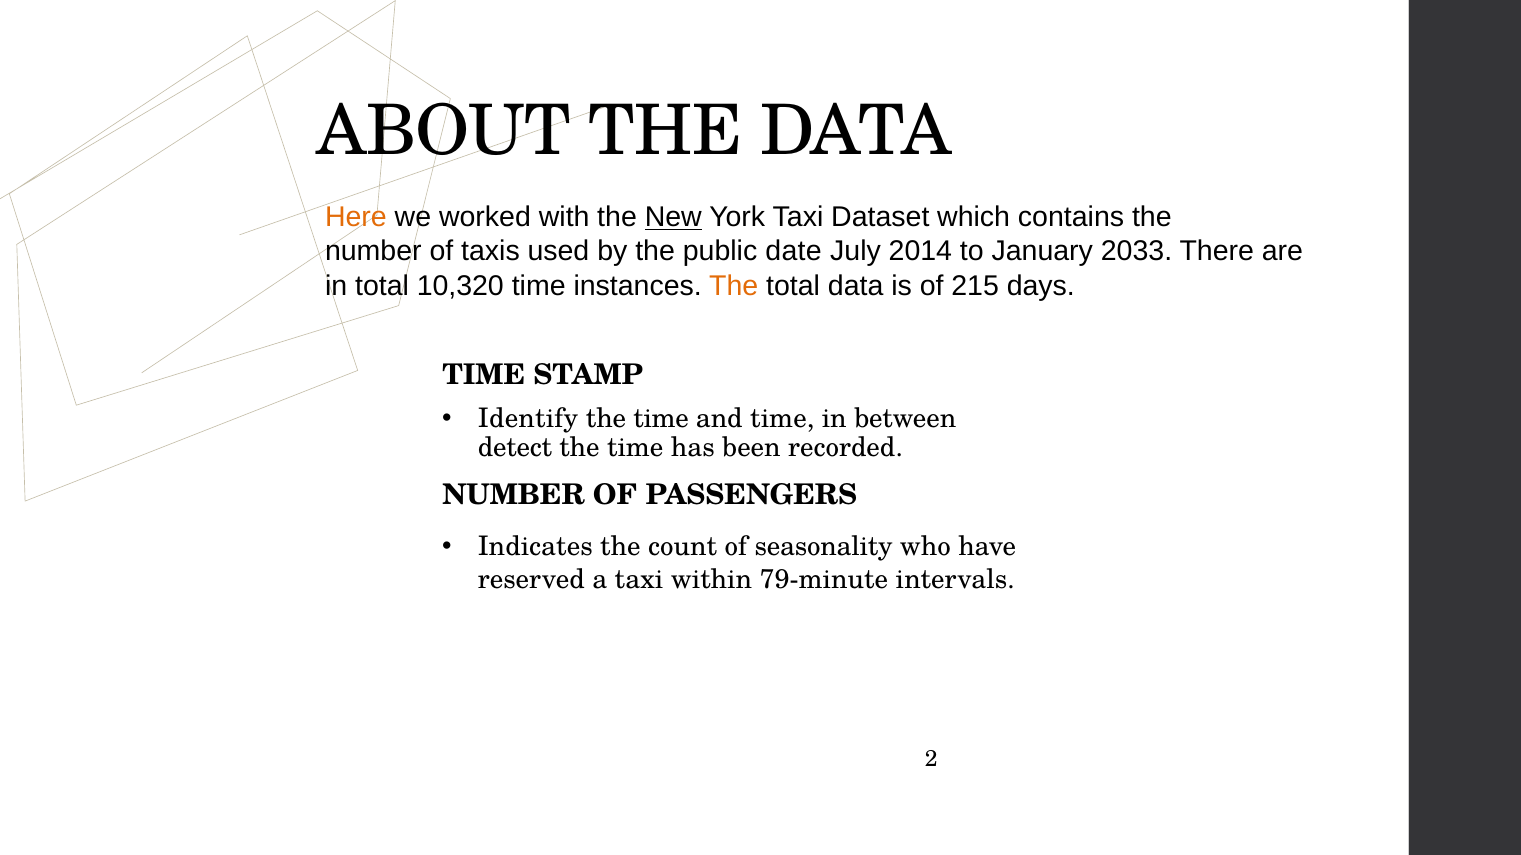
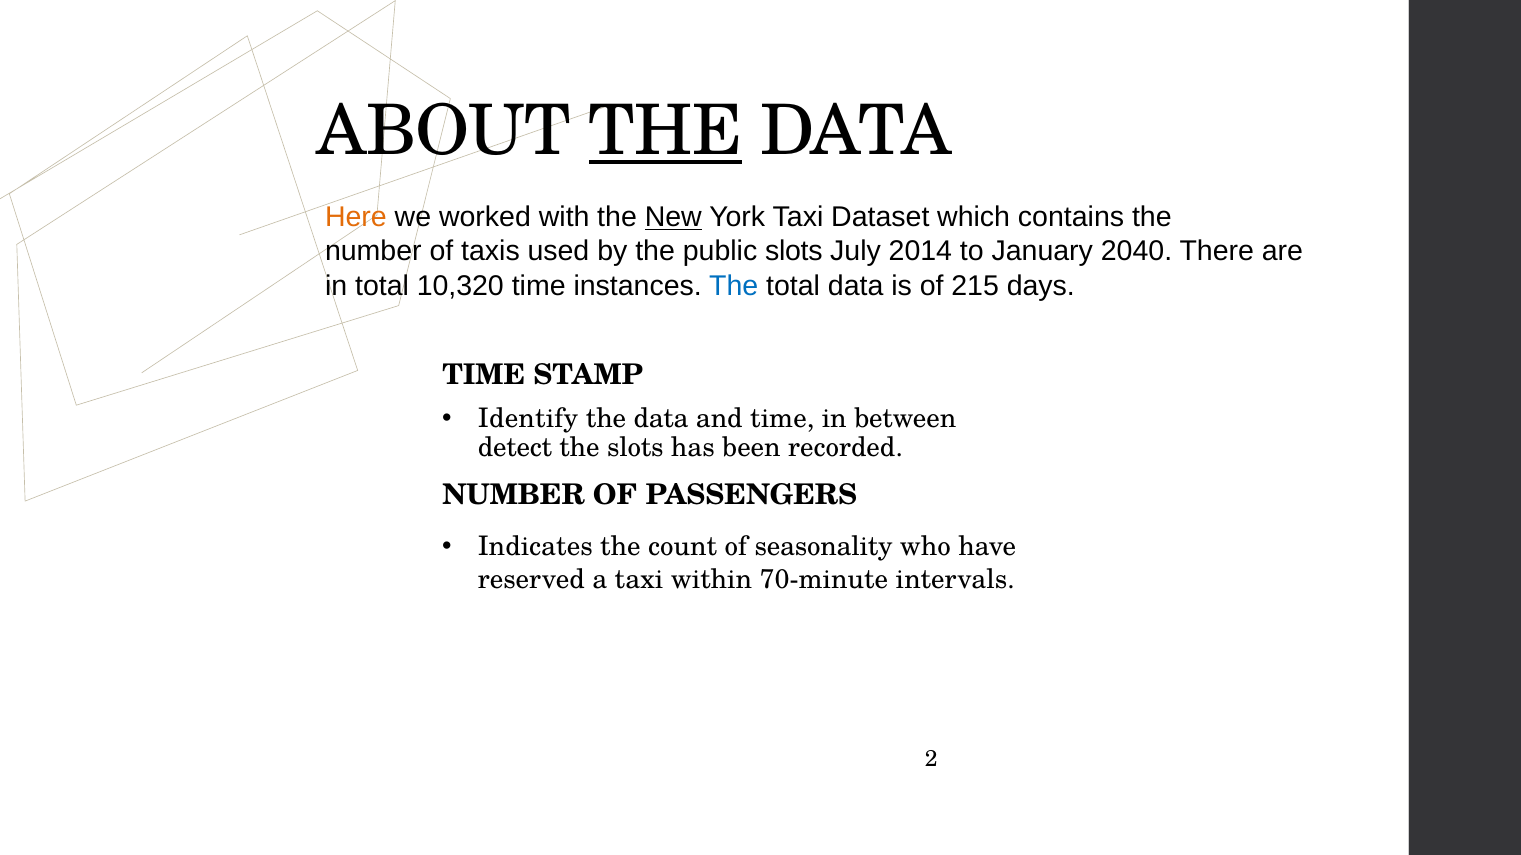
THE at (666, 132) underline: none -> present
public date: date -> slots
2033: 2033 -> 2040
The at (734, 286) colour: orange -> blue
time at (661, 419): time -> data
time at (635, 448): time -> slots
79-minute: 79-minute -> 70-minute
